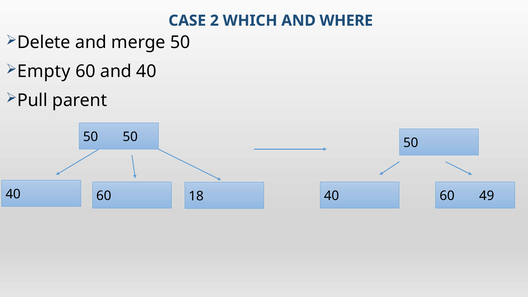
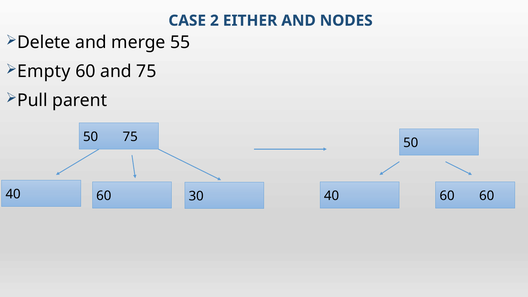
WHICH: WHICH -> EITHER
WHERE: WHERE -> NODES
merge 50: 50 -> 55
and 40: 40 -> 75
50 50: 50 -> 75
18: 18 -> 30
60 49: 49 -> 60
